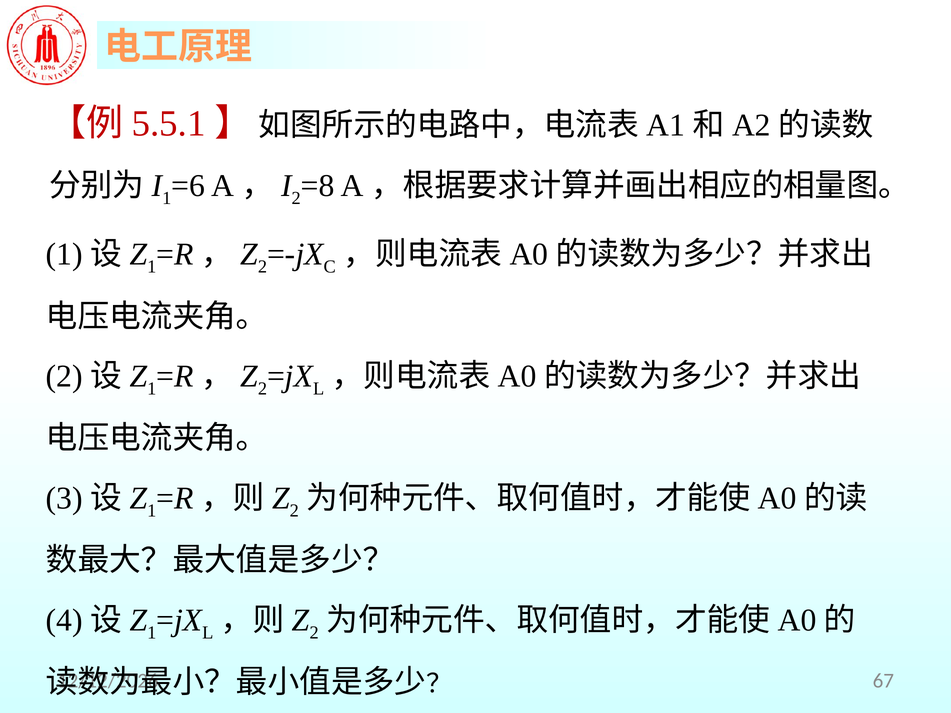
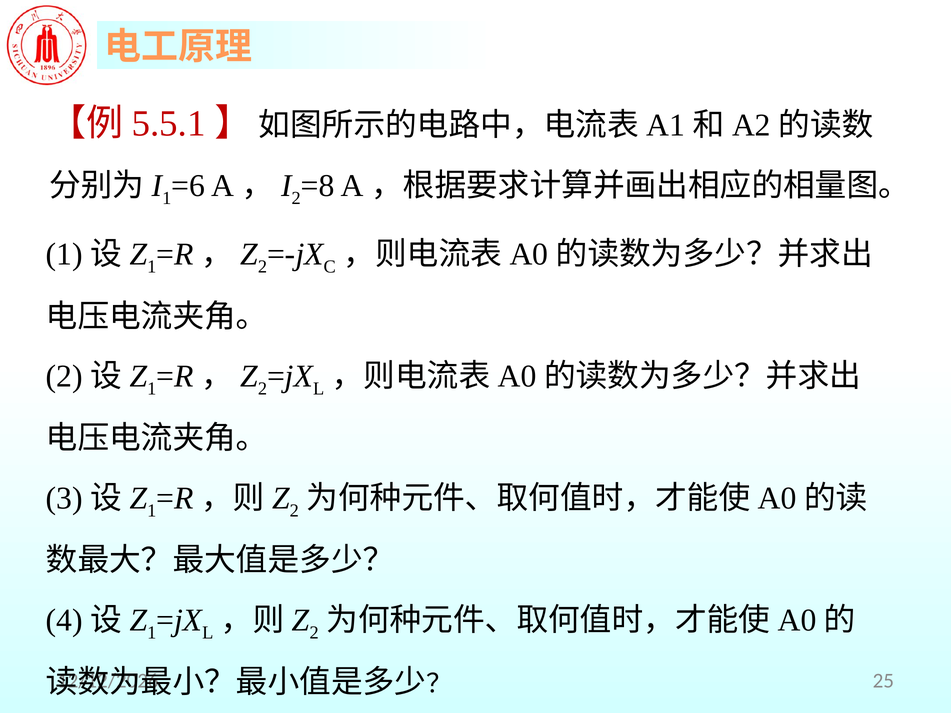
67: 67 -> 25
